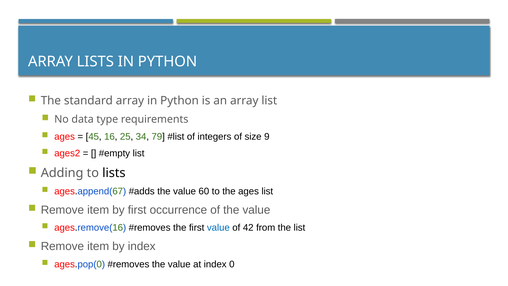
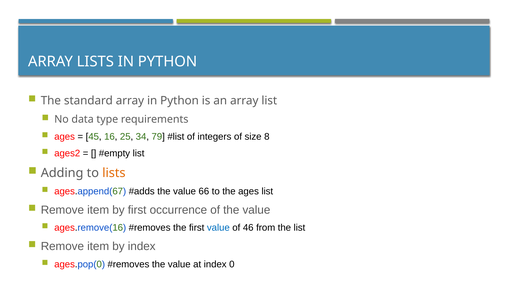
9: 9 -> 8
lists at (114, 173) colour: black -> orange
60: 60 -> 66
42: 42 -> 46
